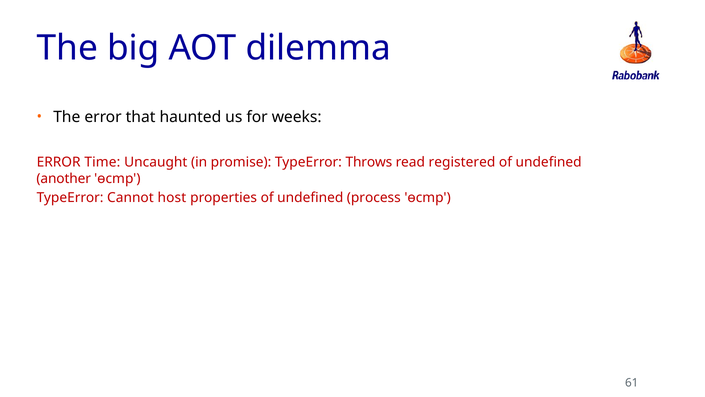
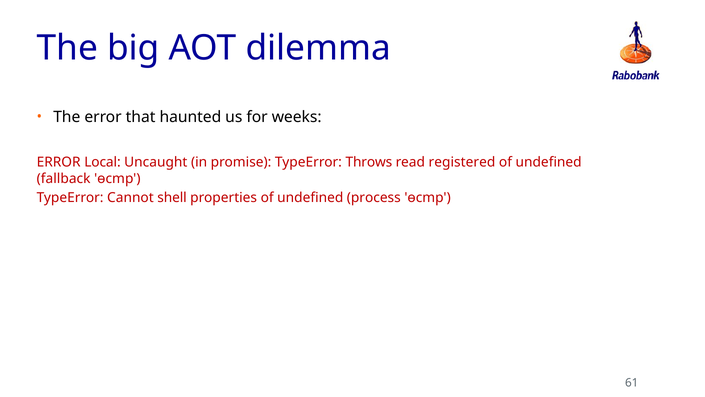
Time: Time -> Local
another: another -> fallback
host: host -> shell
